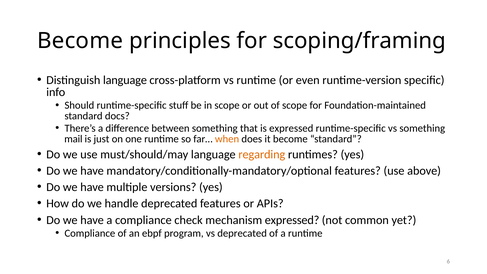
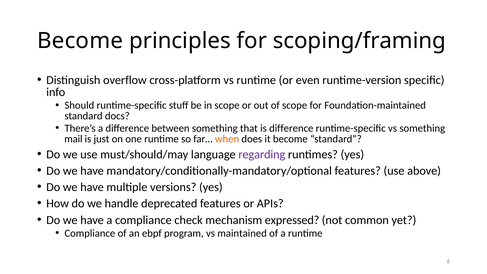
Distinguish language: language -> overflow
is expressed: expressed -> difference
regarding colour: orange -> purple
vs deprecated: deprecated -> maintained
